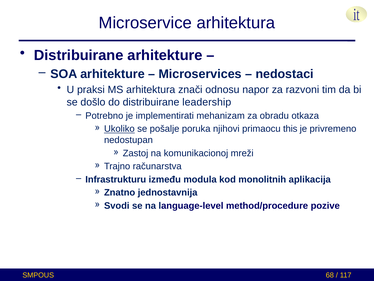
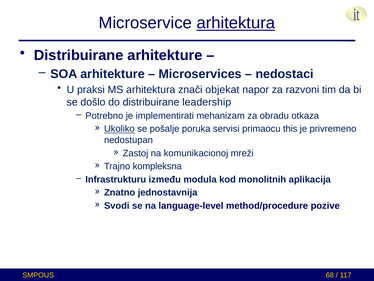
arhitektura at (236, 23) underline: none -> present
odnosu: odnosu -> objekat
njihovi: njihovi -> servisi
računarstva: računarstva -> kompleksna
